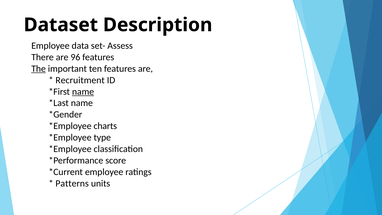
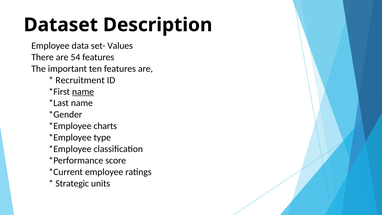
Assess: Assess -> Values
96: 96 -> 54
The underline: present -> none
Patterns: Patterns -> Strategic
